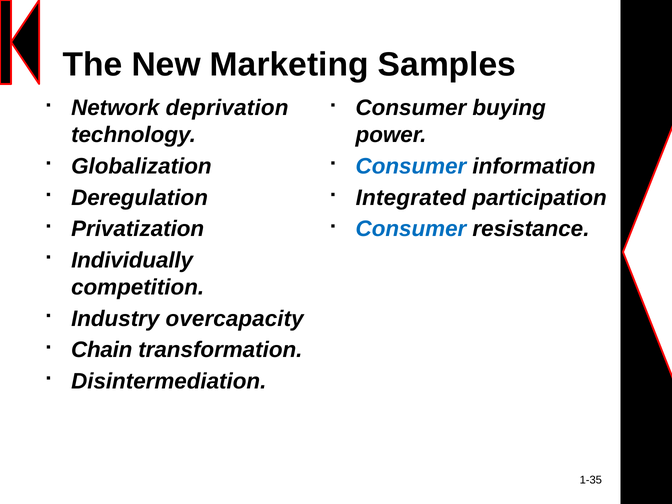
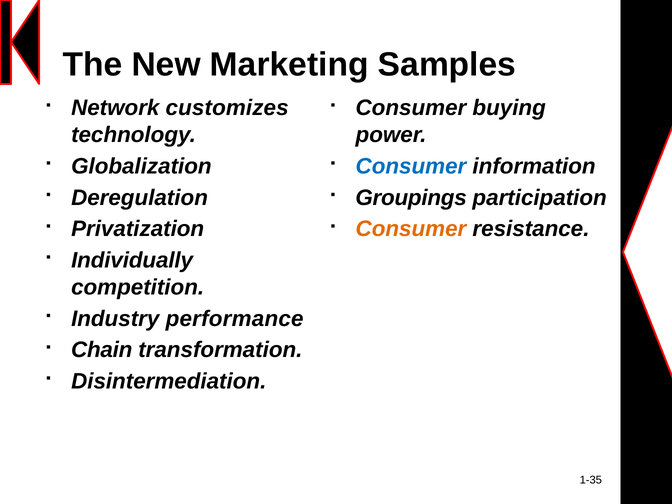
deprivation: deprivation -> customizes
Integrated: Integrated -> Groupings
Consumer at (411, 229) colour: blue -> orange
overcapacity: overcapacity -> performance
